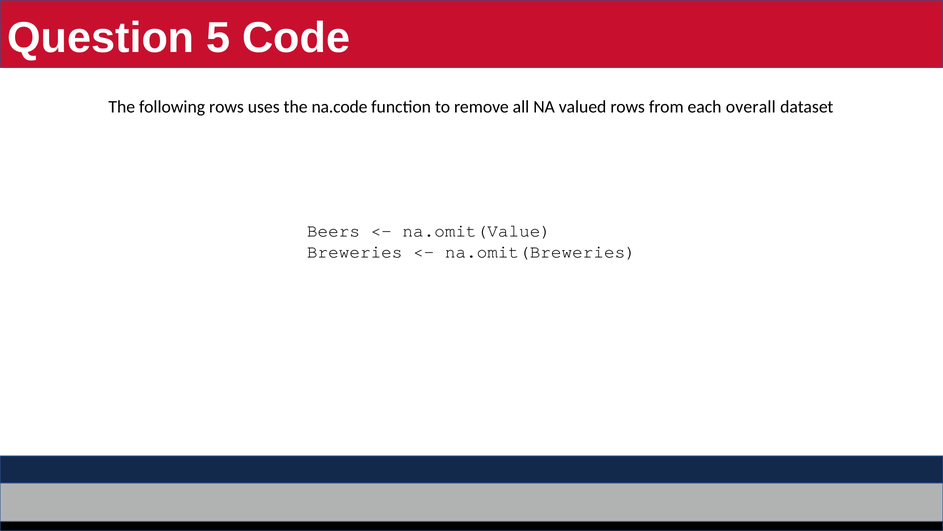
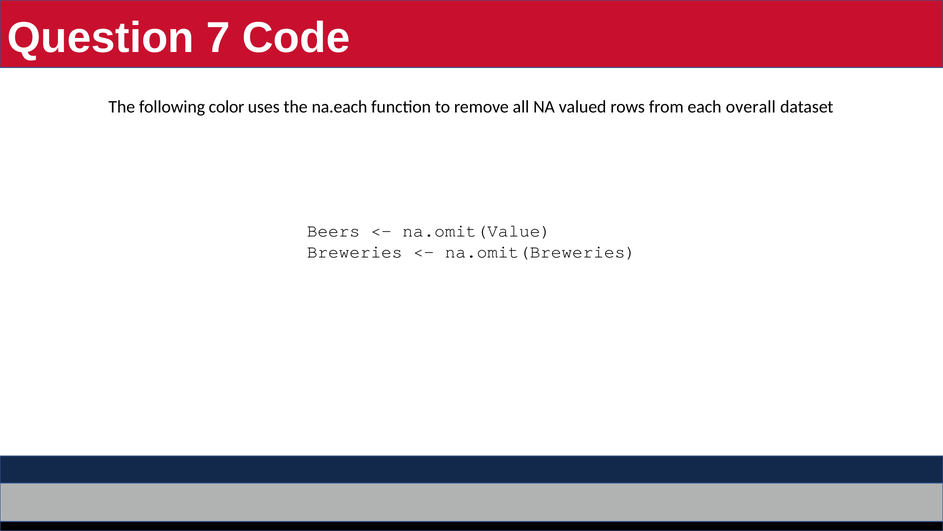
5: 5 -> 7
following rows: rows -> color
na.code: na.code -> na.each
